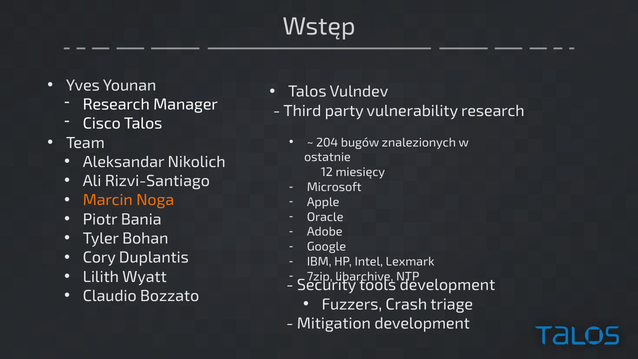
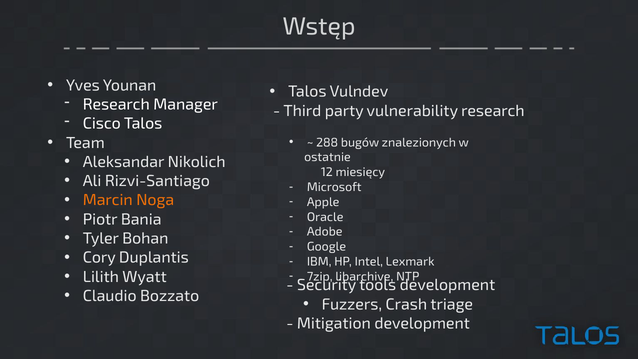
204: 204 -> 288
